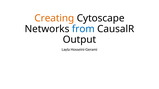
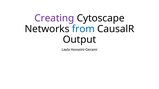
Creating colour: orange -> purple
